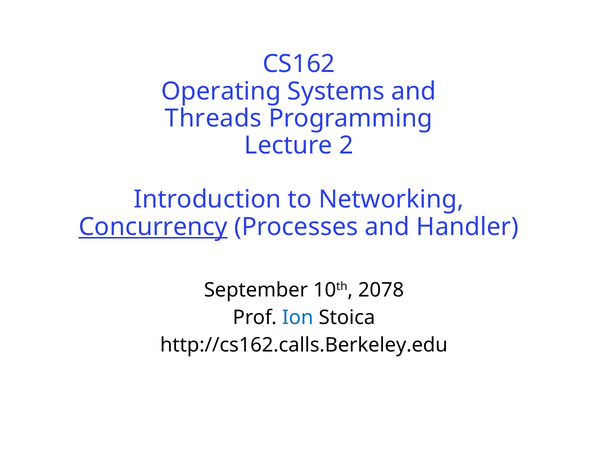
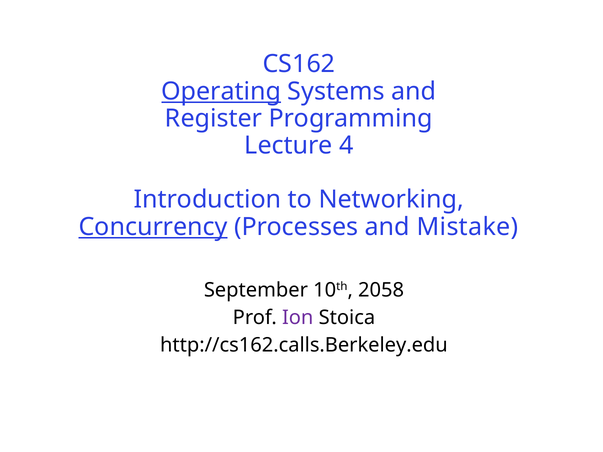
Operating underline: none -> present
Threads: Threads -> Register
2: 2 -> 4
Handler: Handler -> Mistake
2078: 2078 -> 2058
Ion colour: blue -> purple
